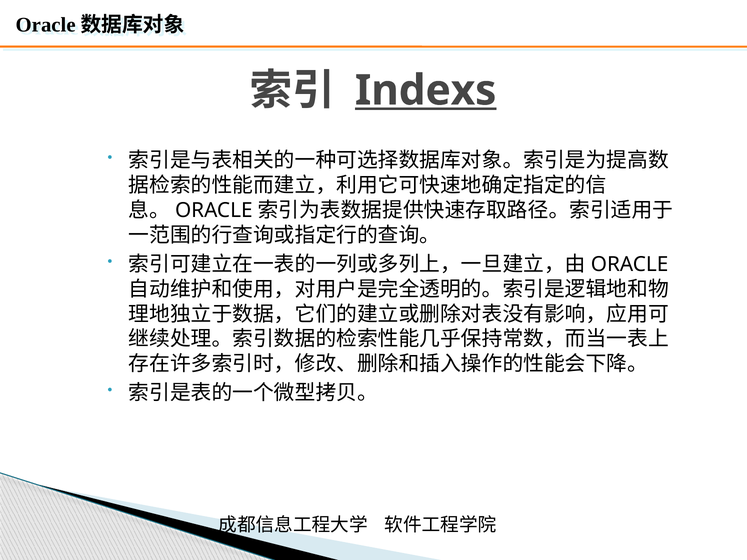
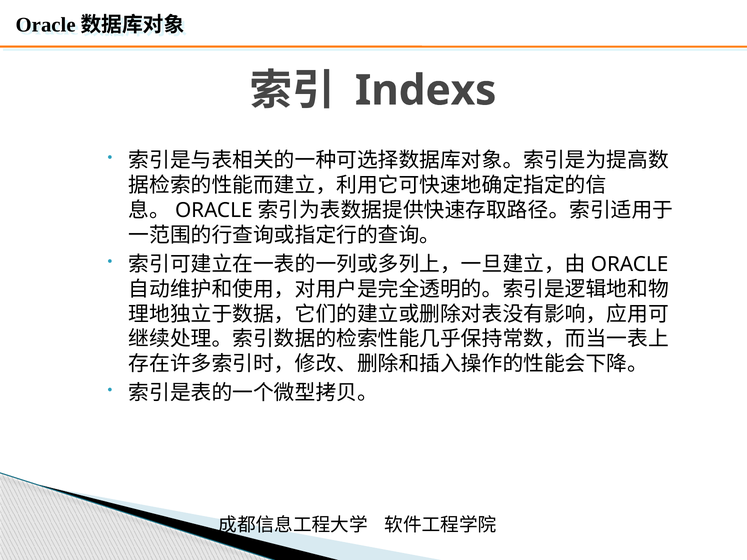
Indexs underline: present -> none
